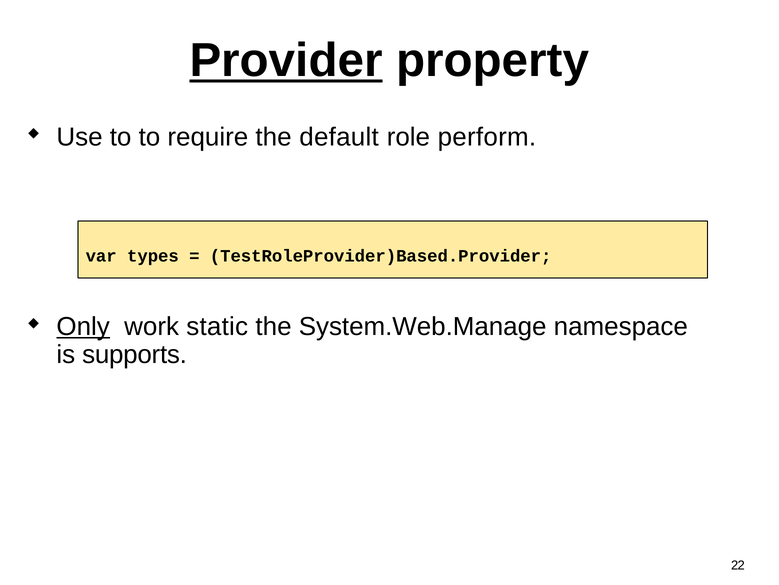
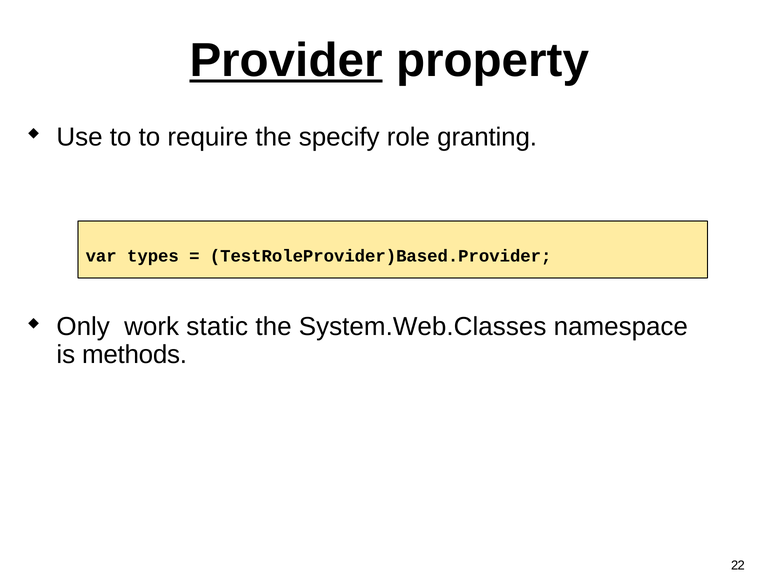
default: default -> specify
perform: perform -> granting
Only underline: present -> none
System.Web.Manage: System.Web.Manage -> System.Web.Classes
supports: supports -> methods
